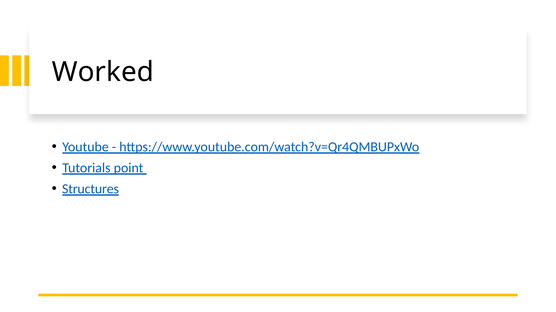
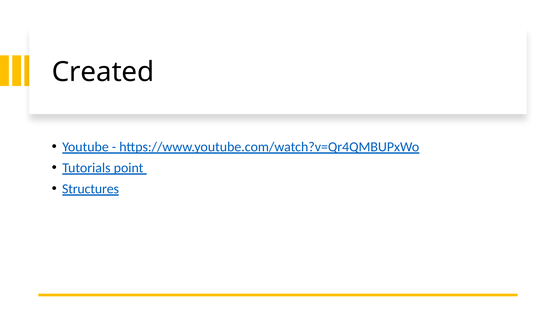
Worked: Worked -> Created
